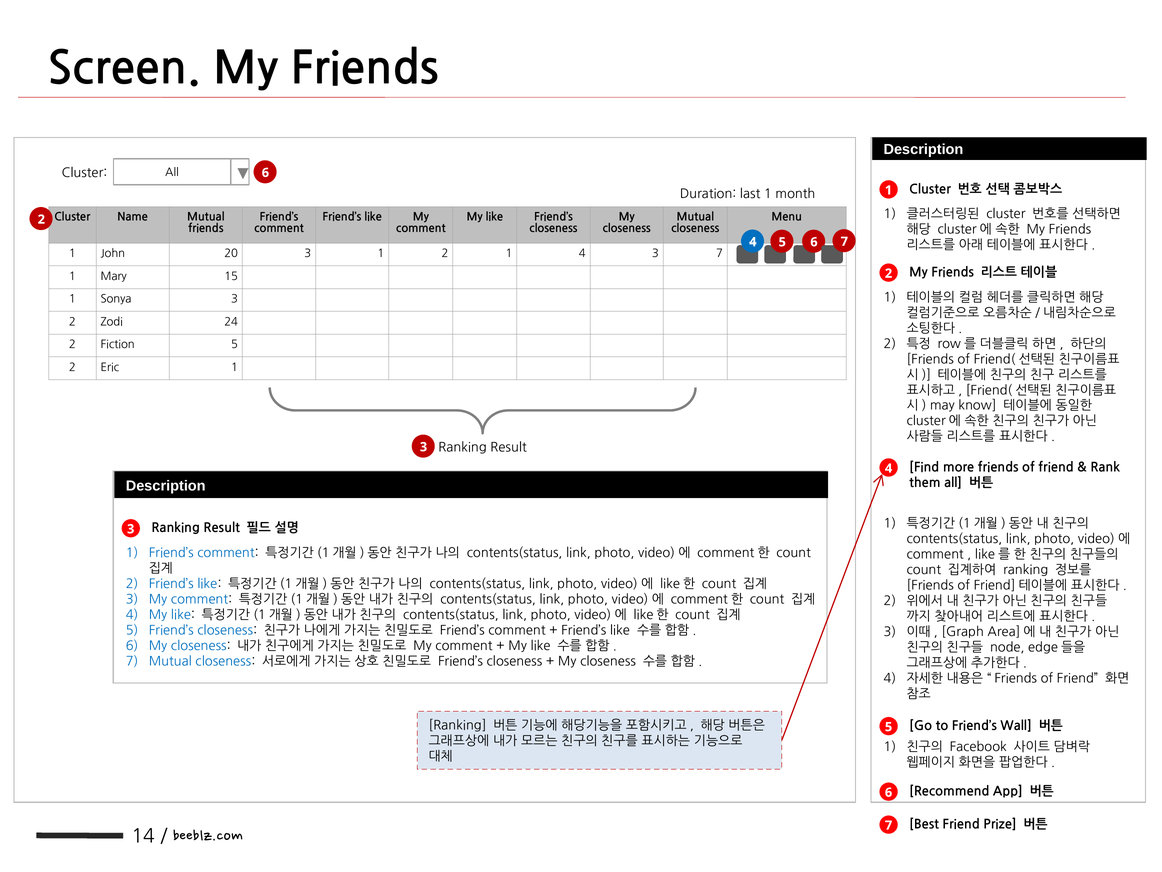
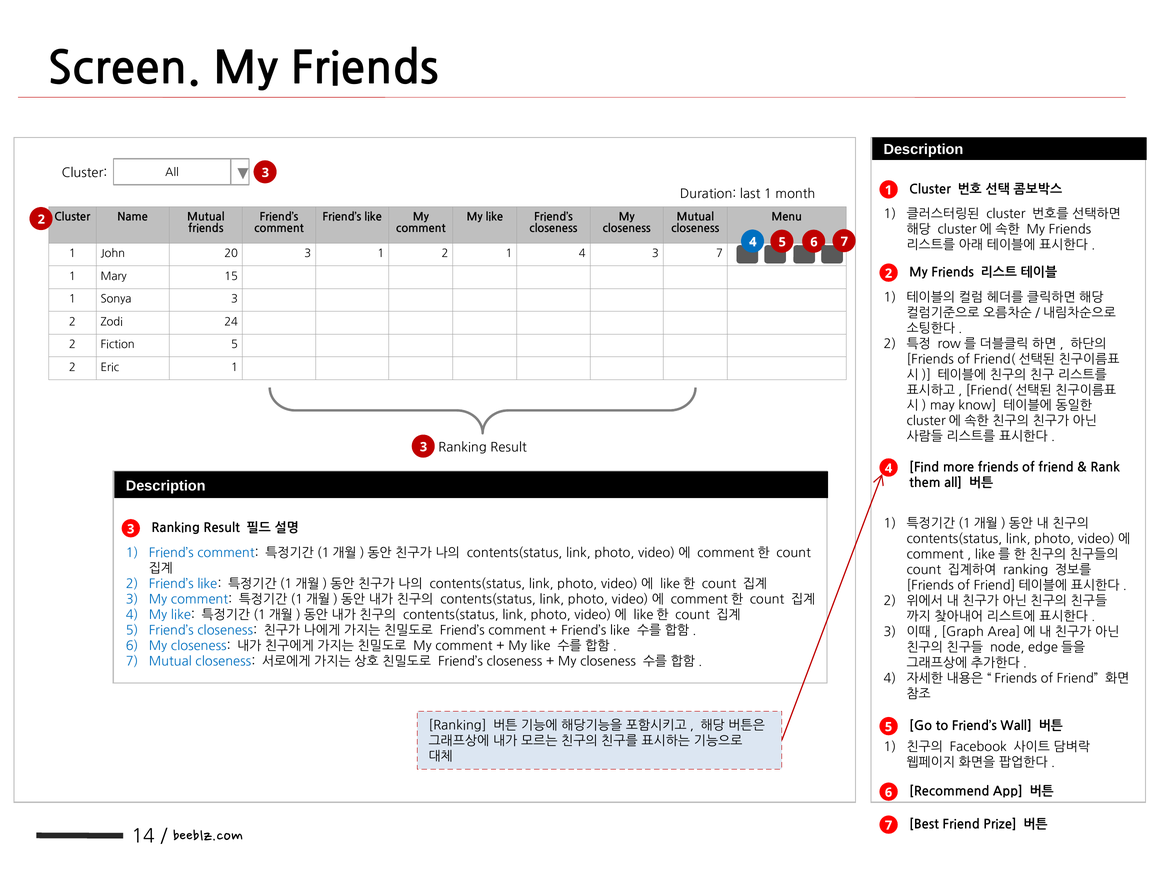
Cluster 6: 6 -> 3
